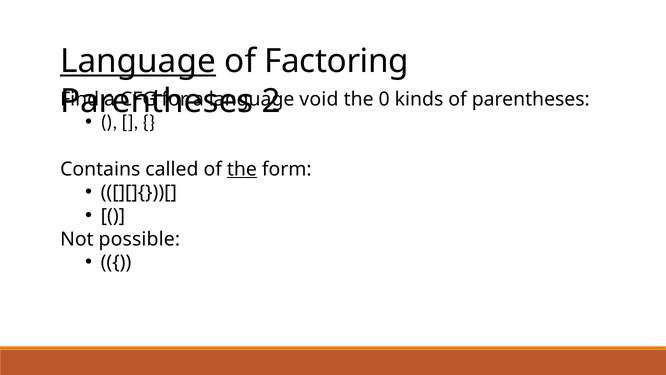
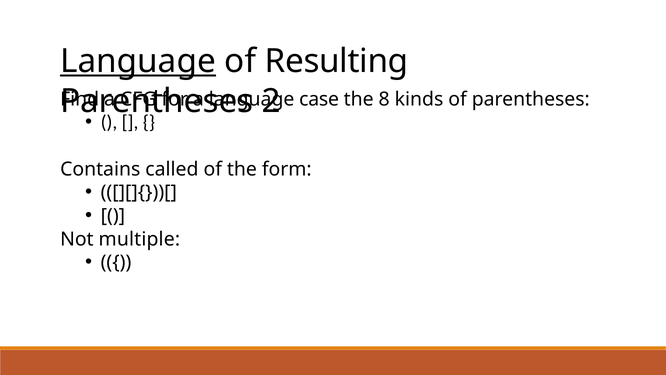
Factoring: Factoring -> Resulting
void: void -> case
0: 0 -> 8
the at (242, 169) underline: present -> none
possible: possible -> multiple
